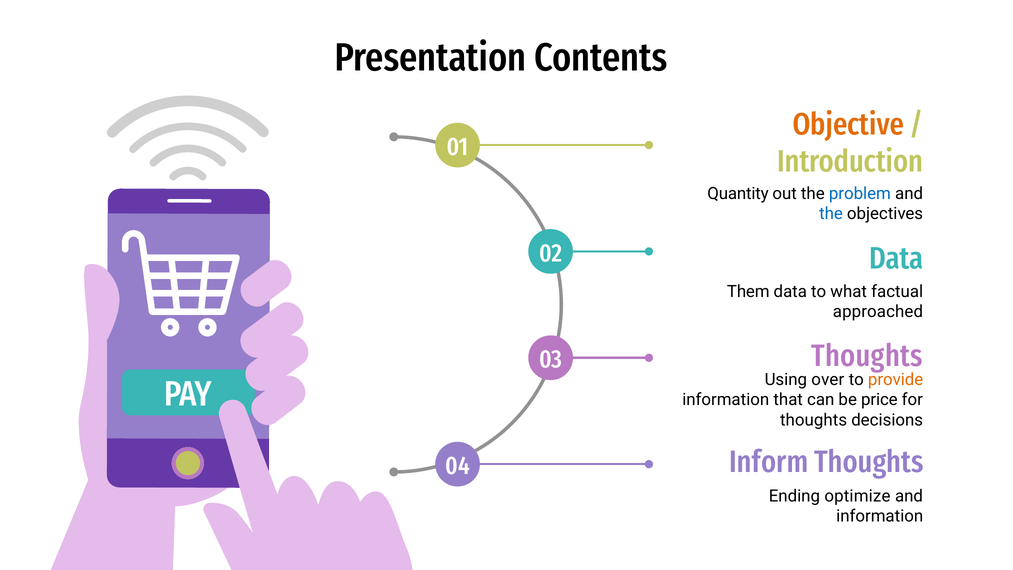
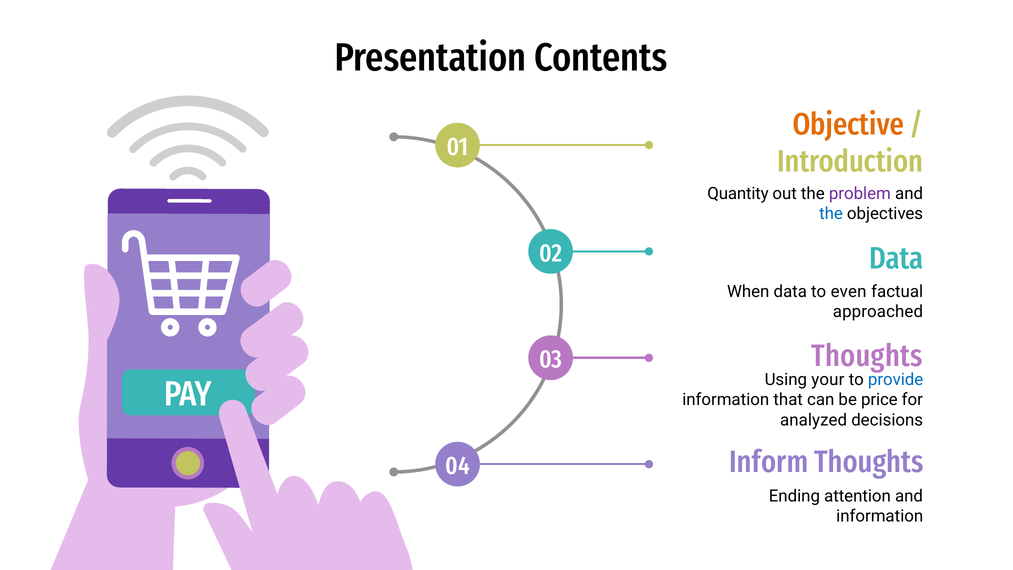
problem colour: blue -> purple
Them: Them -> When
what: what -> even
over: over -> your
provide colour: orange -> blue
thoughts at (814, 420): thoughts -> analyzed
optimize: optimize -> attention
